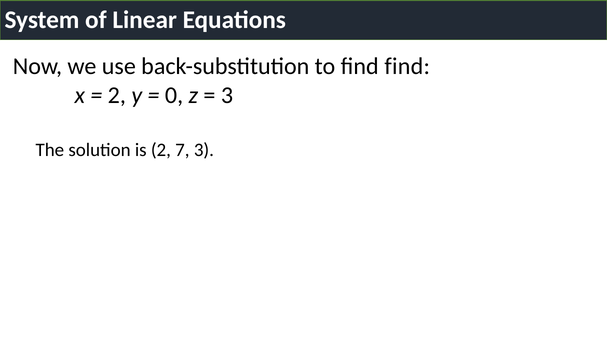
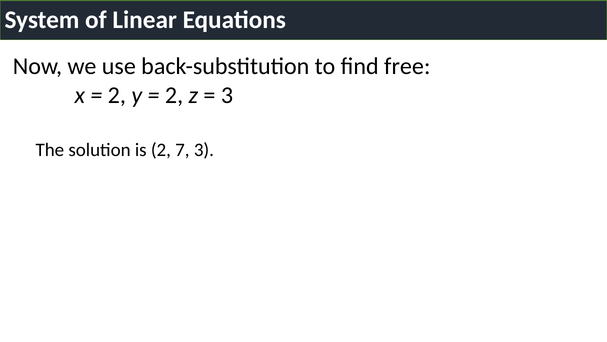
find find: find -> free
0 at (174, 95): 0 -> 2
